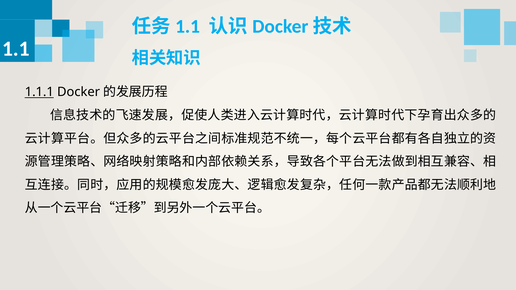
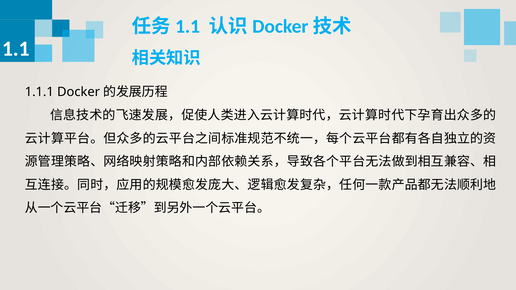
1.1.1 underline: present -> none
